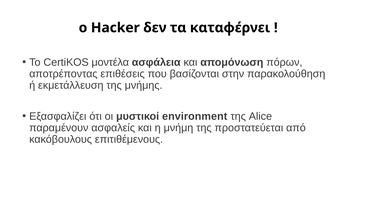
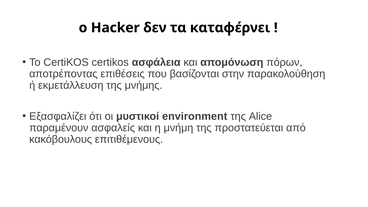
CertiKOS μοντέλα: μοντέλα -> certikos
